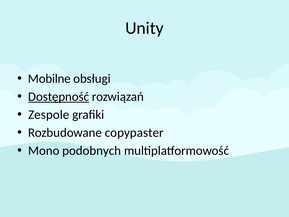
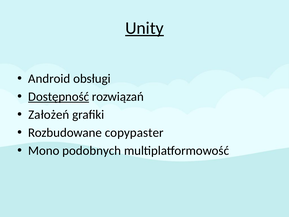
Unity underline: none -> present
Mobilne: Mobilne -> Android
Zespole: Zespole -> Założeń
